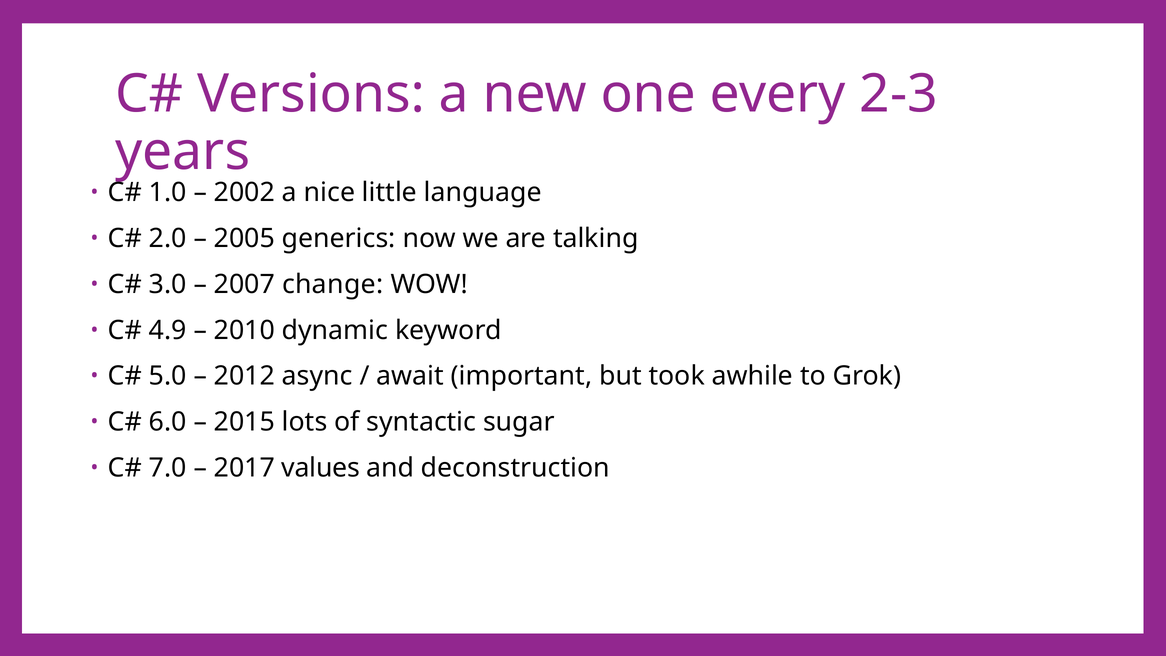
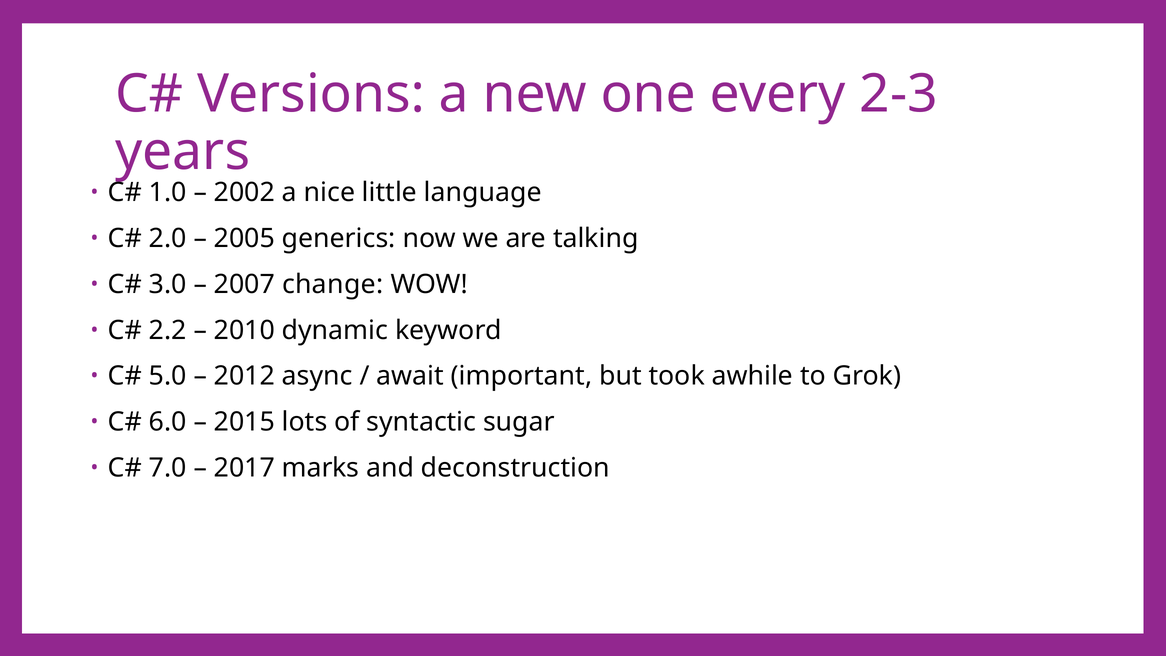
4.9: 4.9 -> 2.2
values: values -> marks
